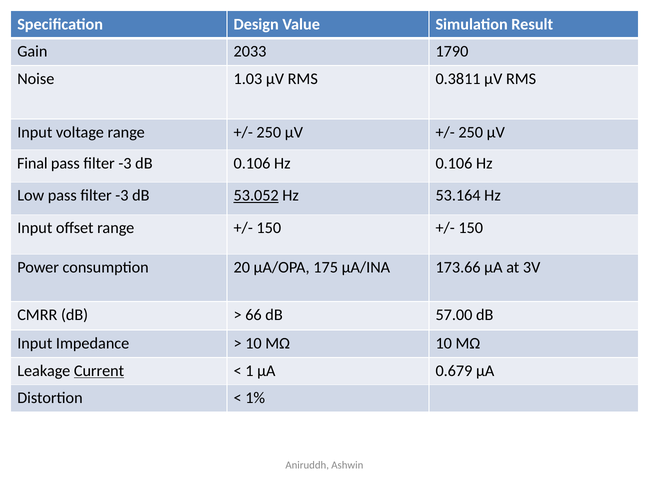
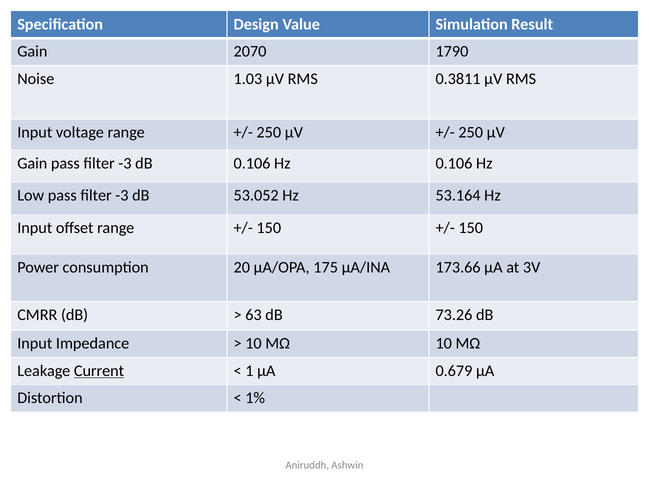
2033: 2033 -> 2070
Final at (32, 163): Final -> Gain
53.052 underline: present -> none
66: 66 -> 63
57.00: 57.00 -> 73.26
